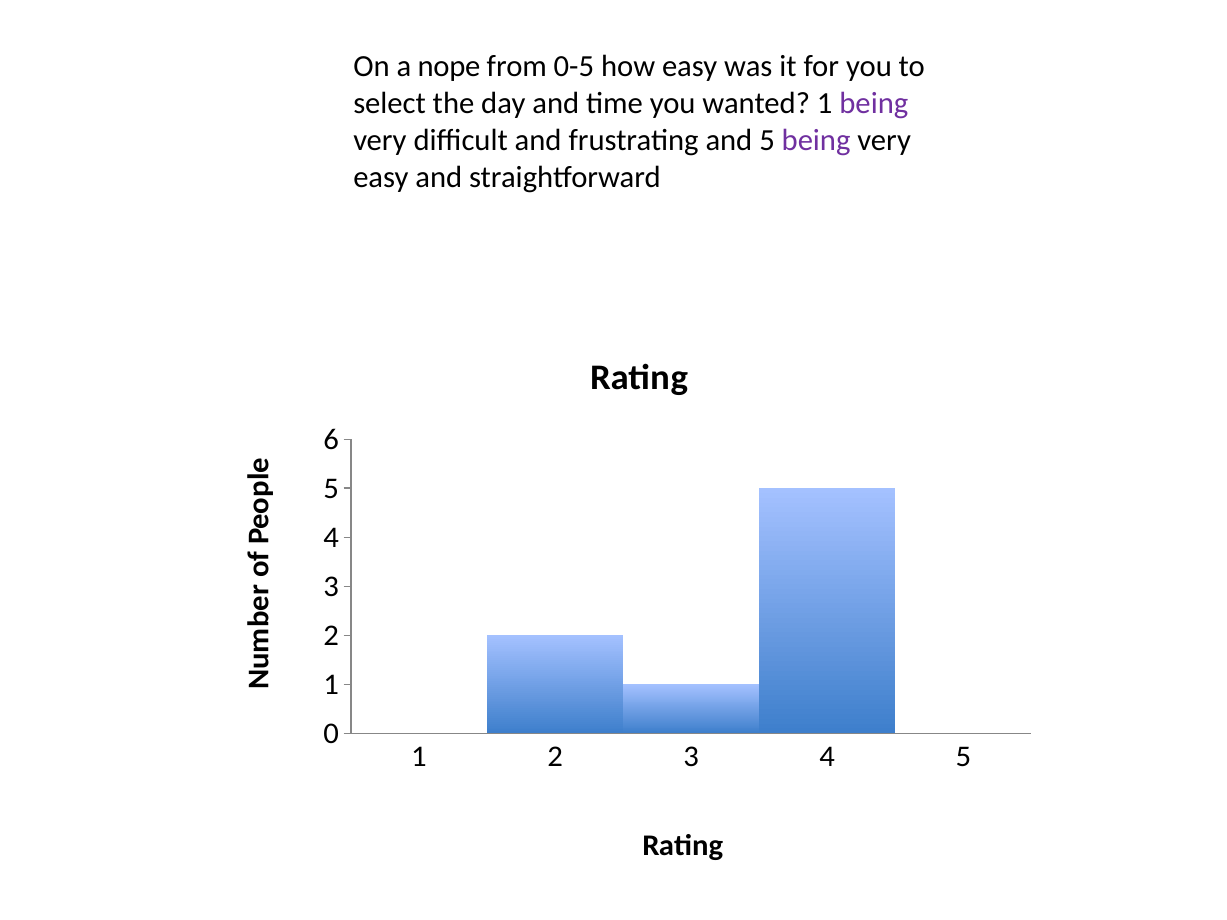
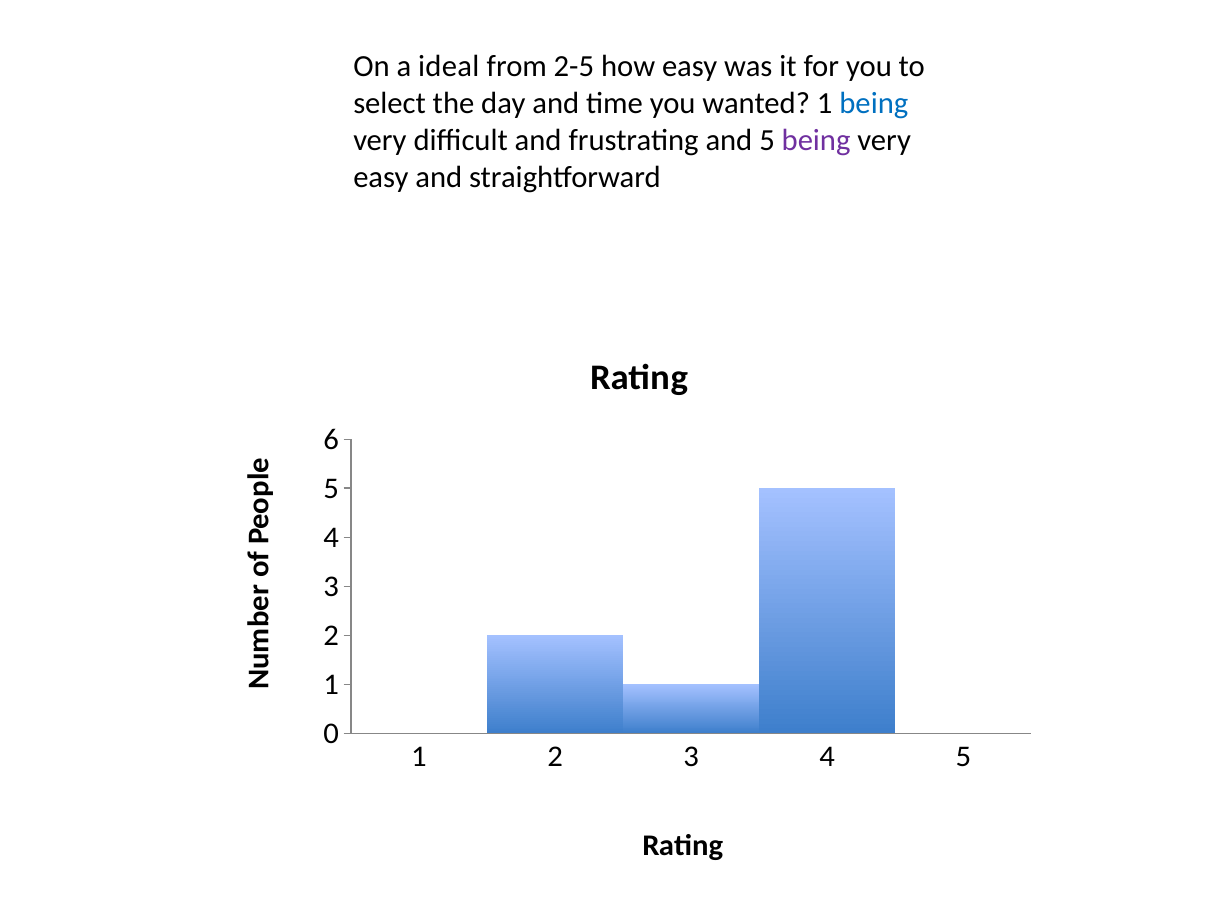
nope: nope -> ideal
0-5: 0-5 -> 2-5
being at (874, 104) colour: purple -> blue
